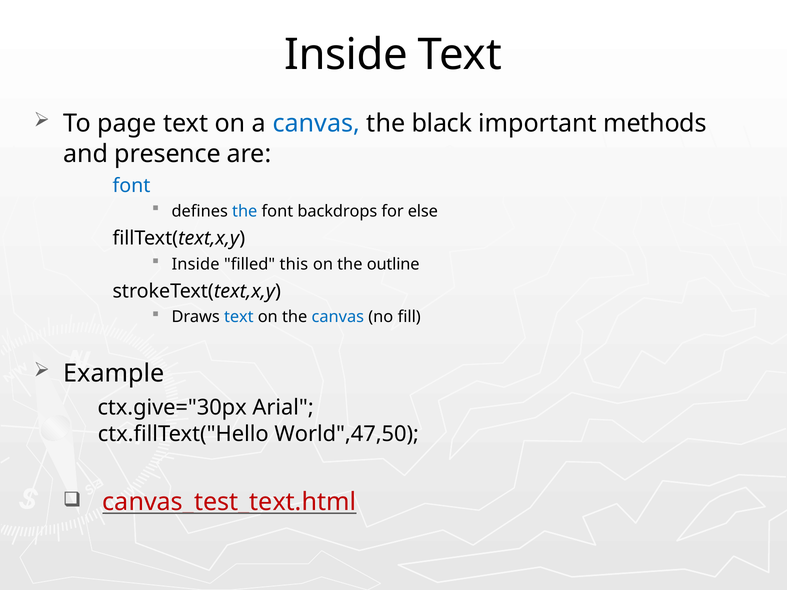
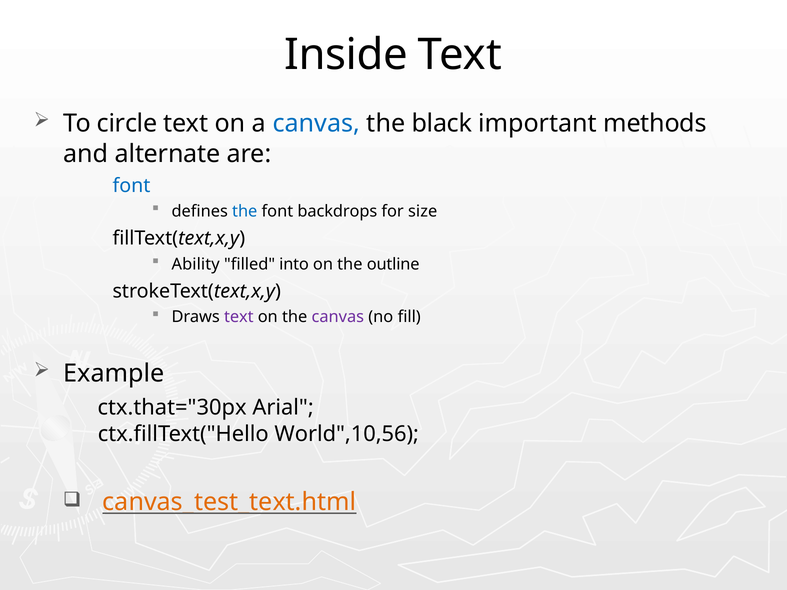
page: page -> circle
presence: presence -> alternate
else: else -> size
Inside at (196, 264): Inside -> Ability
this: this -> into
text at (239, 317) colour: blue -> purple
canvas at (338, 317) colour: blue -> purple
ctx.give="30px: ctx.give="30px -> ctx.that="30px
World",47,50: World",47,50 -> World",10,56
canvas_test_text.html colour: red -> orange
